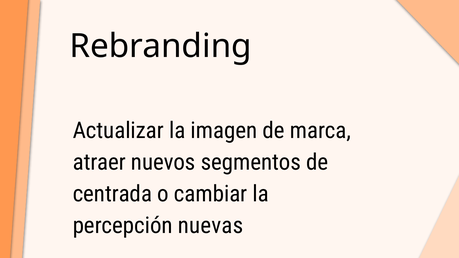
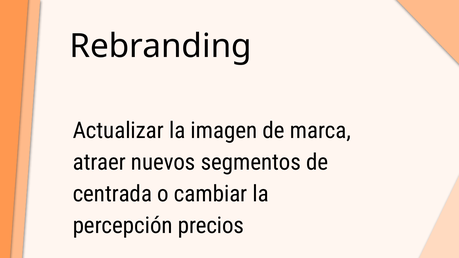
nuevas: nuevas -> precios
